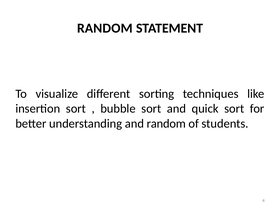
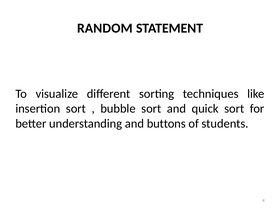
and random: random -> buttons
